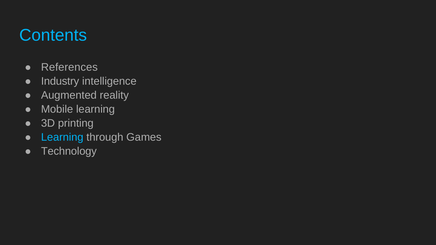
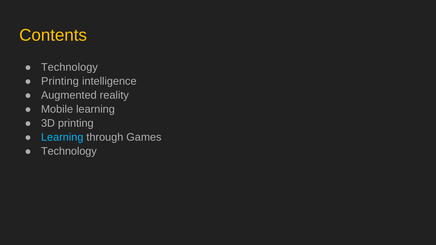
Contents colour: light blue -> yellow
References at (69, 67): References -> Technology
Industry at (60, 81): Industry -> Printing
